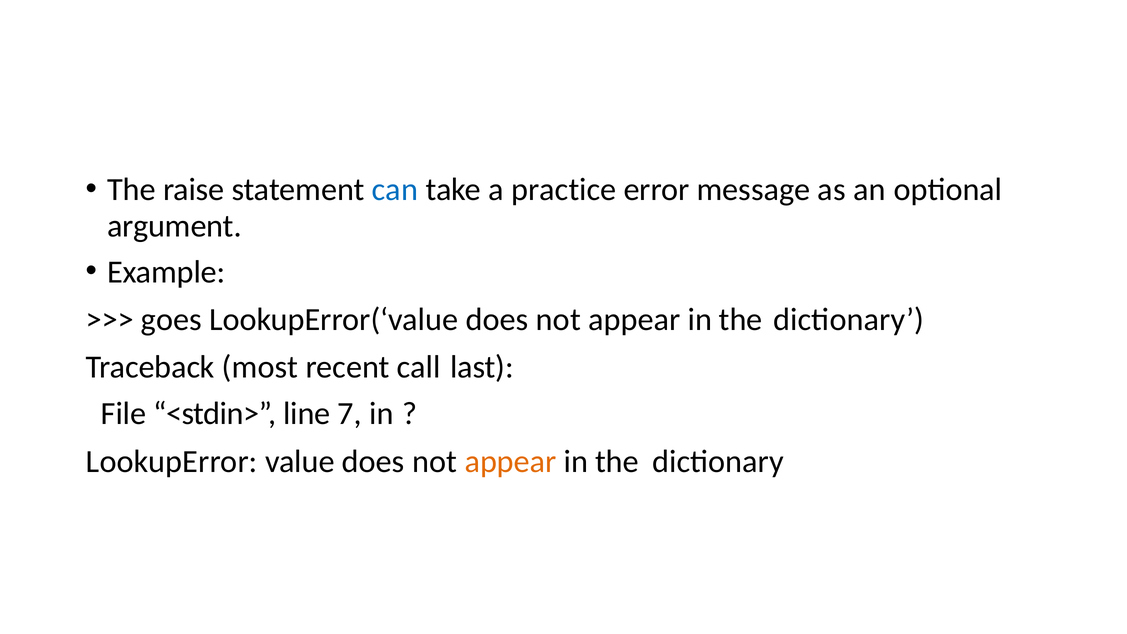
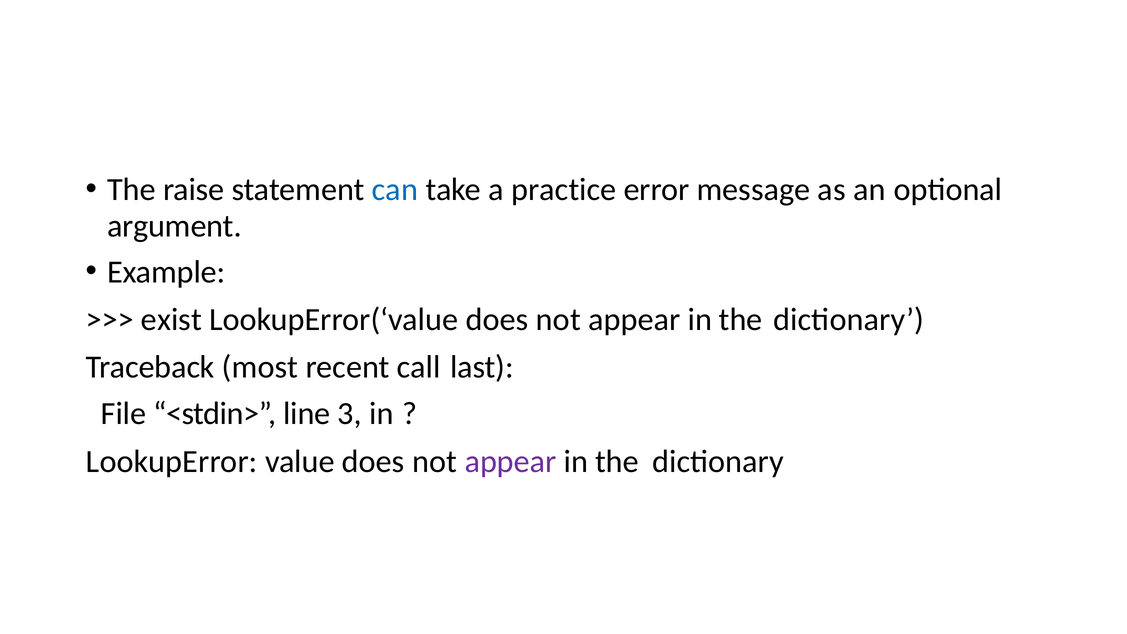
goes: goes -> exist
7: 7 -> 3
appear at (511, 461) colour: orange -> purple
